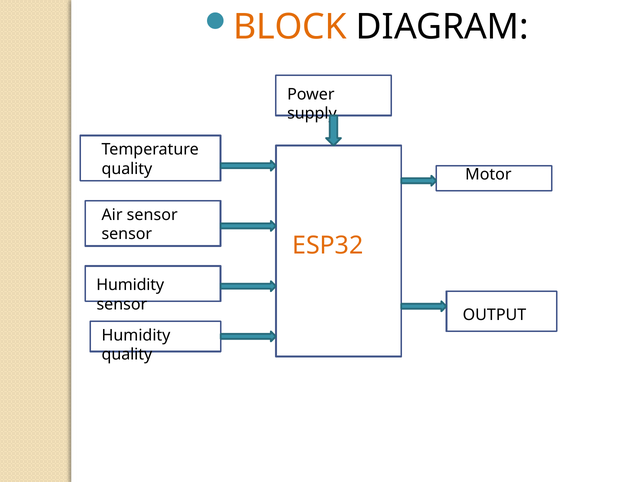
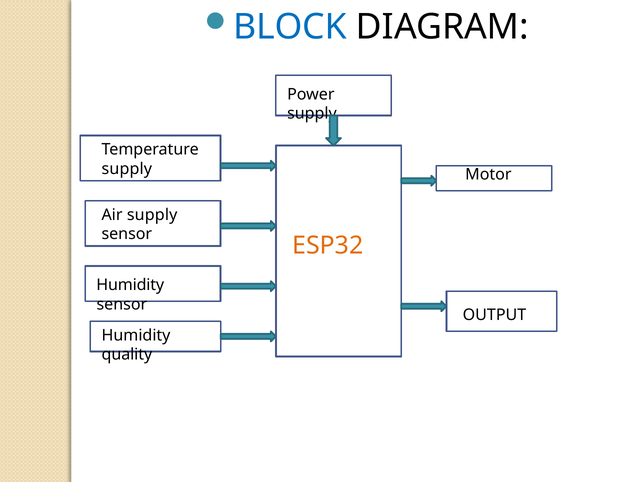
BLOCK colour: orange -> blue
quality at (127, 169): quality -> supply
Air sensor: sensor -> supply
